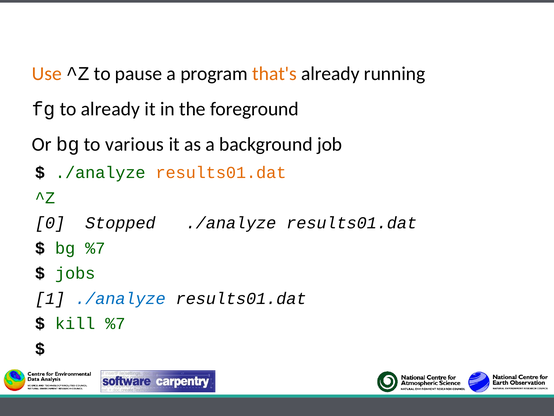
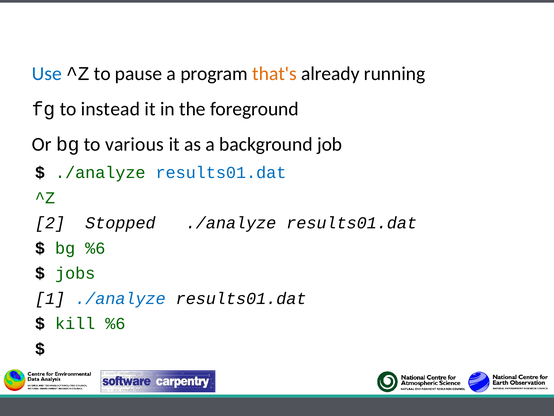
Use colour: orange -> blue
to already: already -> instead
results01.dat at (221, 173) colour: orange -> blue
0: 0 -> 2
bg %7: %7 -> %6
kill %7: %7 -> %6
